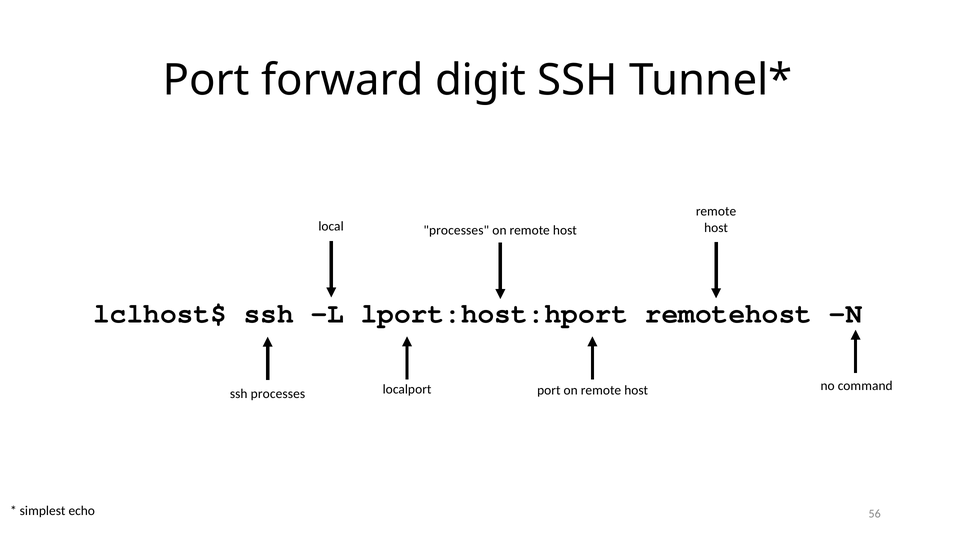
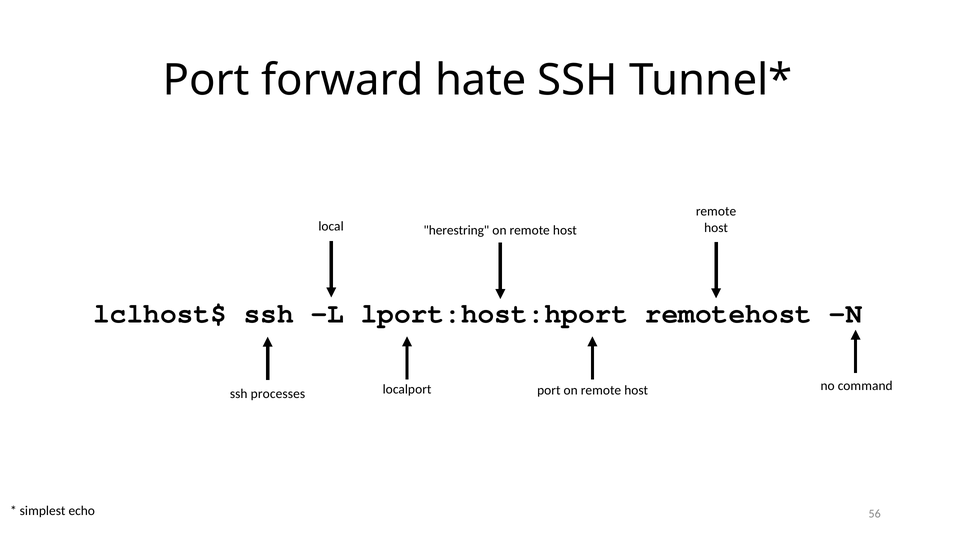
digit: digit -> hate
processes at (456, 230): processes -> herestring
